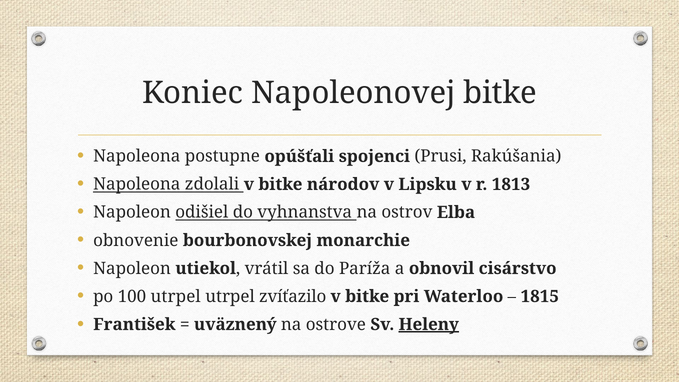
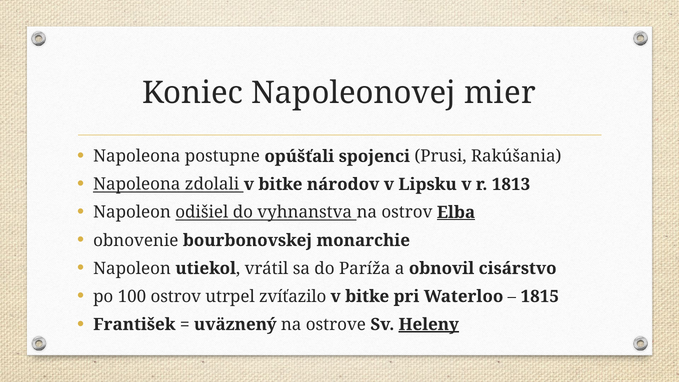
Napoleonovej bitke: bitke -> mier
Elba underline: none -> present
100 utrpel: utrpel -> ostrov
